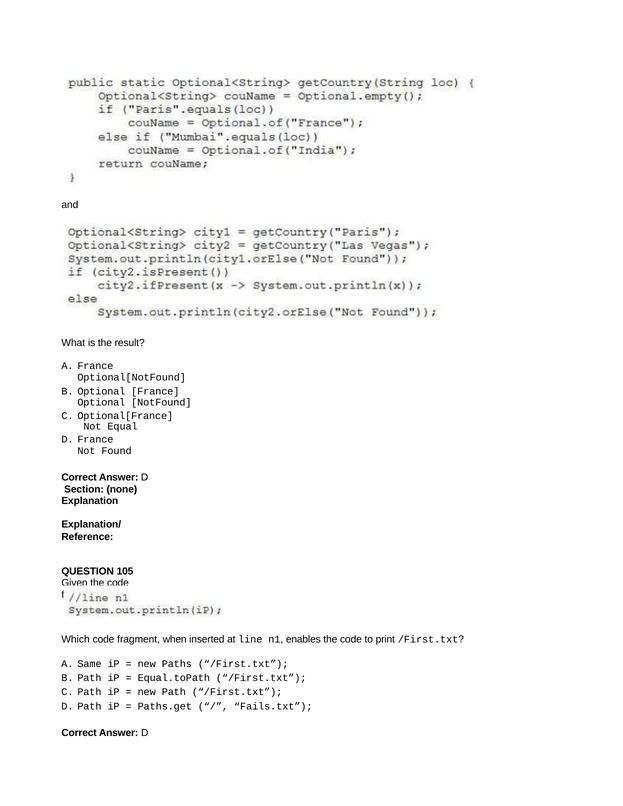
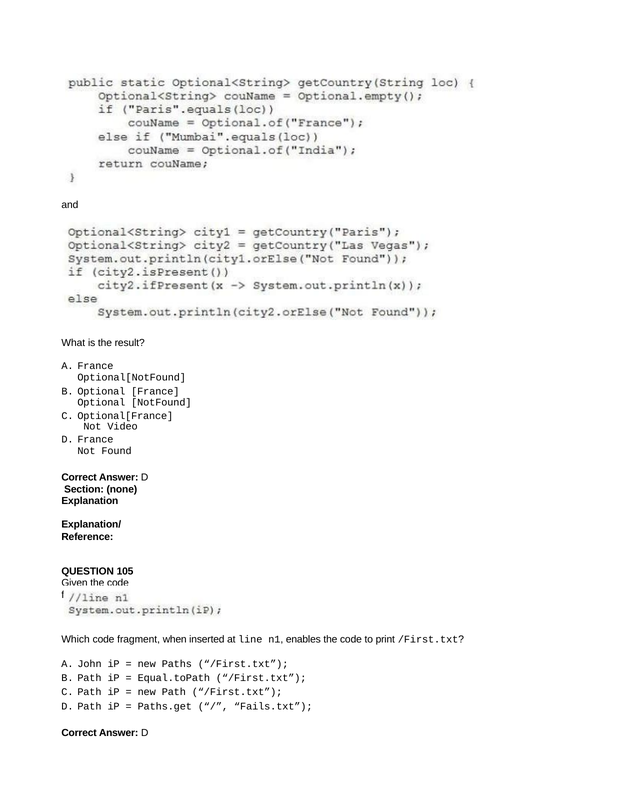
Equal: Equal -> Video
Same: Same -> John
